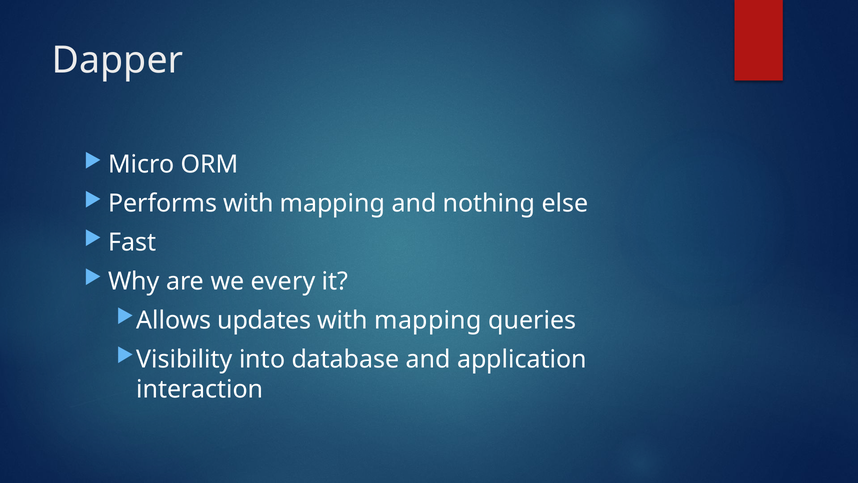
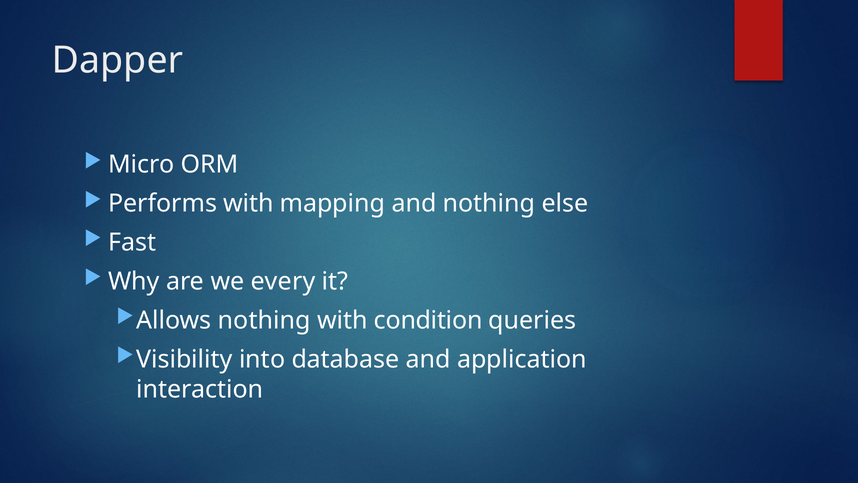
Allows updates: updates -> nothing
mapping at (428, 320): mapping -> condition
